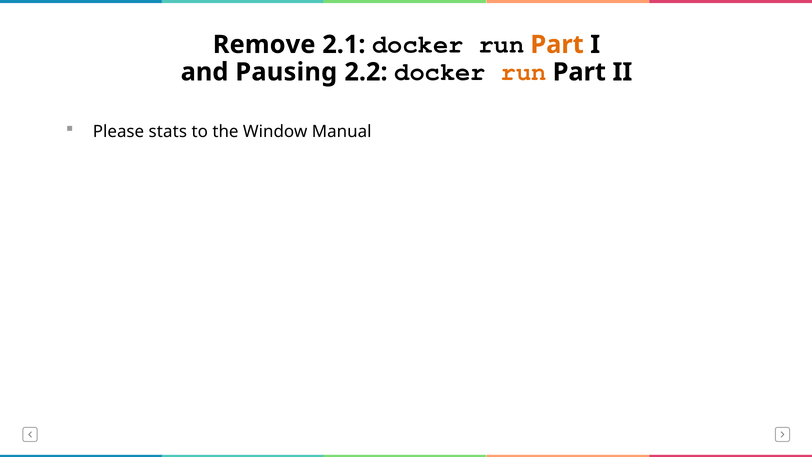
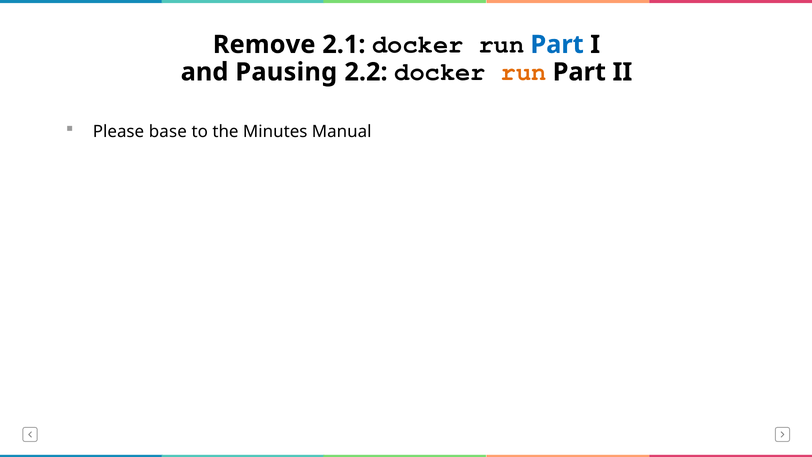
Part at (557, 45) colour: orange -> blue
stats: stats -> base
Window: Window -> Minutes
